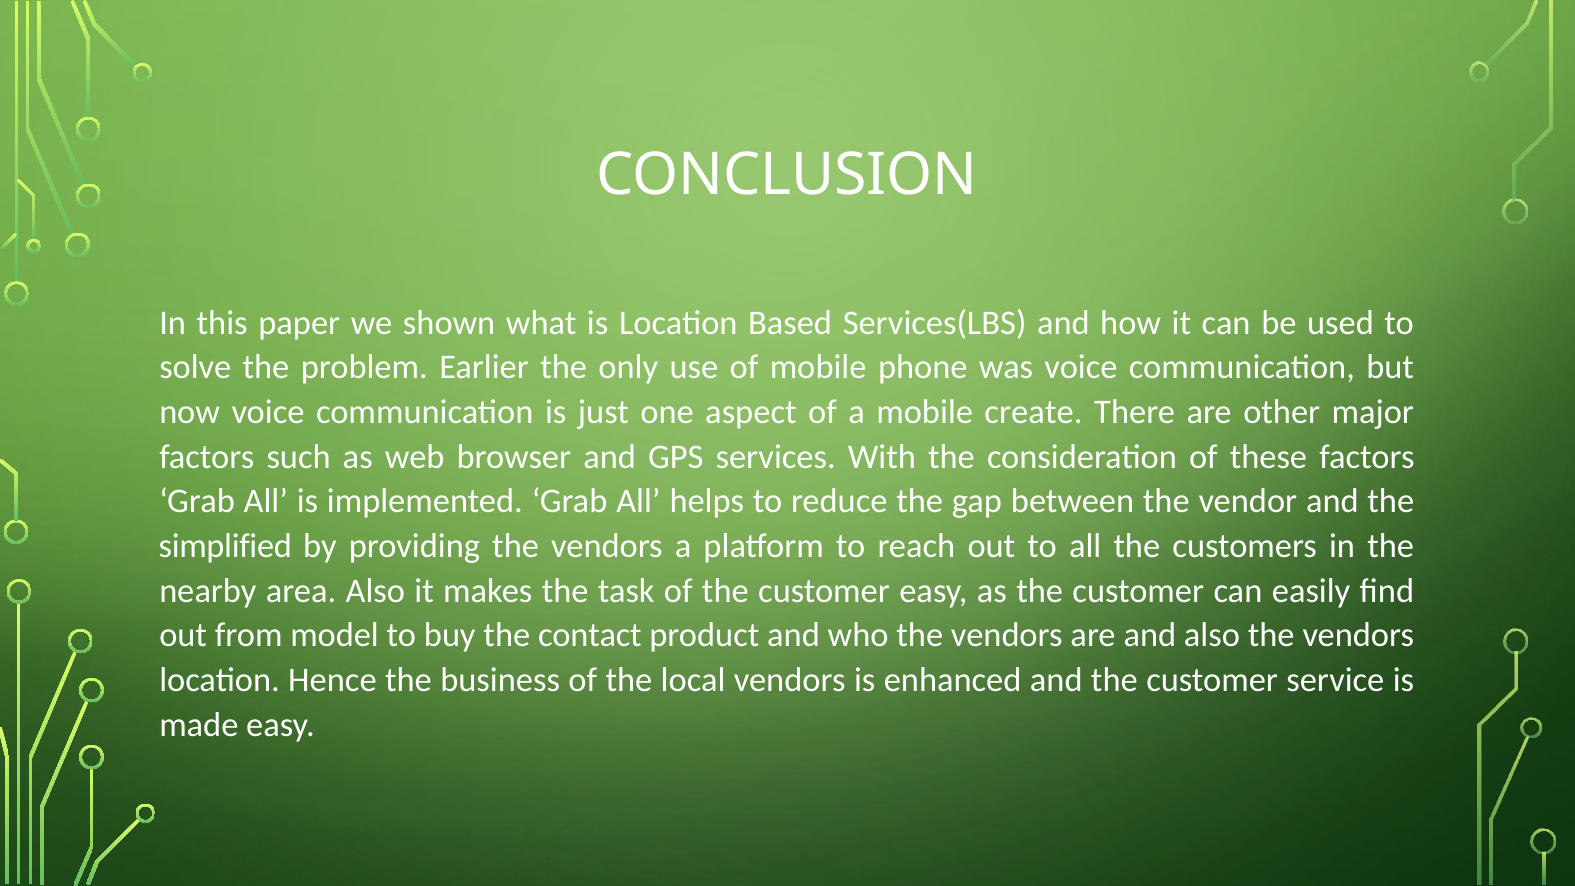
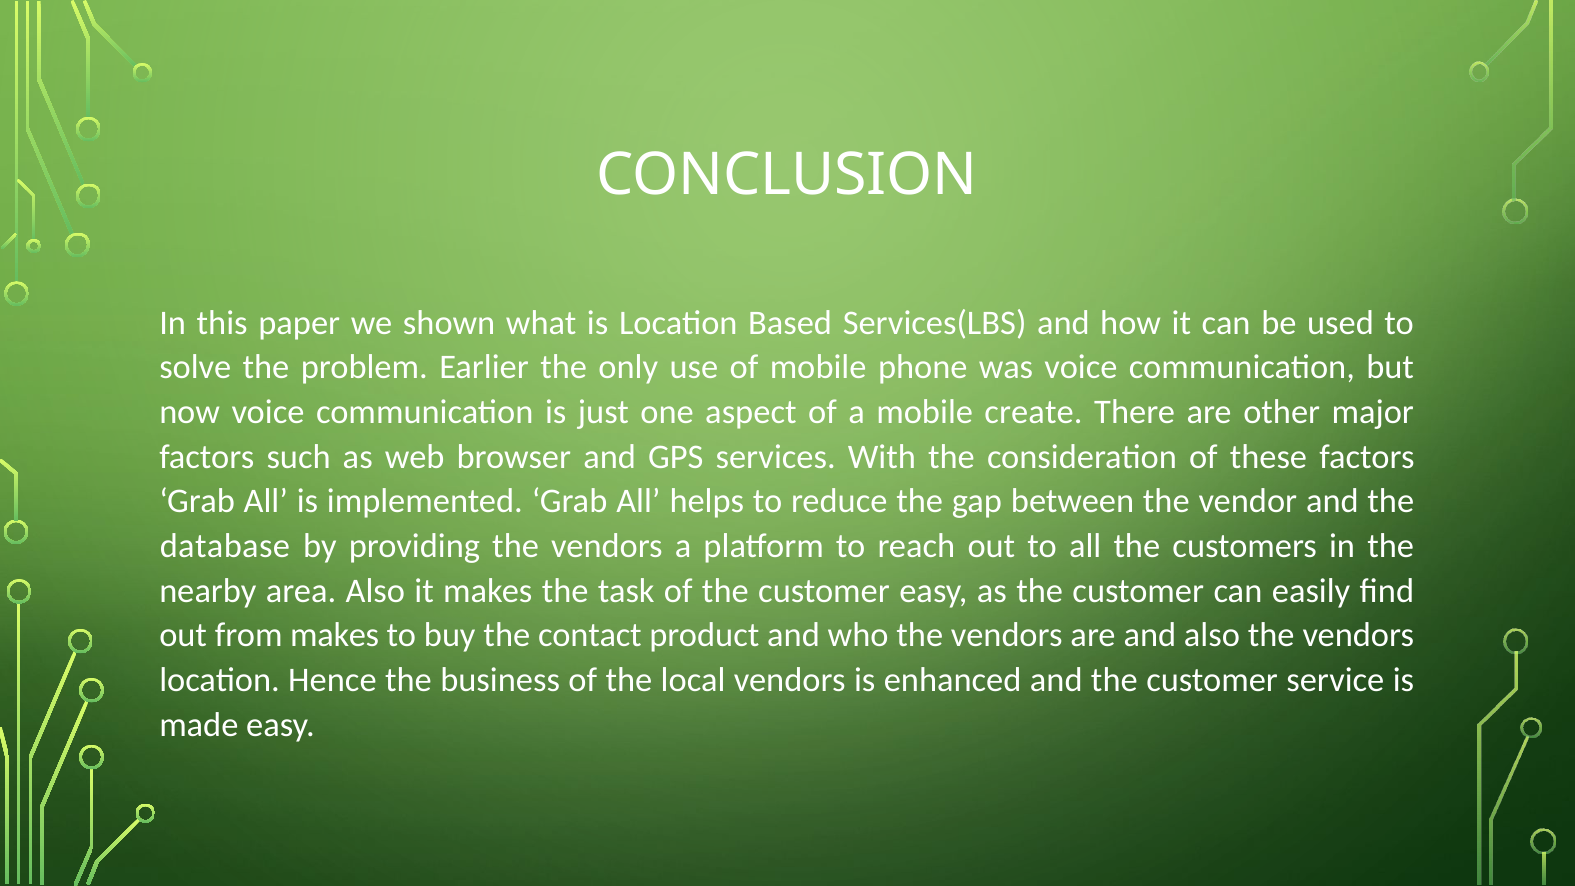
simplified: simplified -> database
from model: model -> makes
